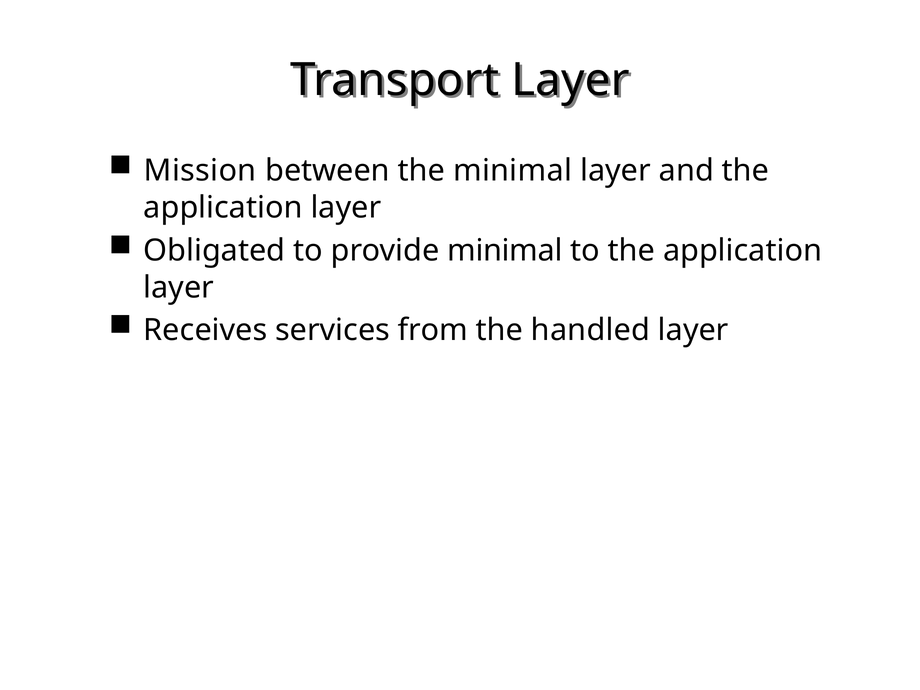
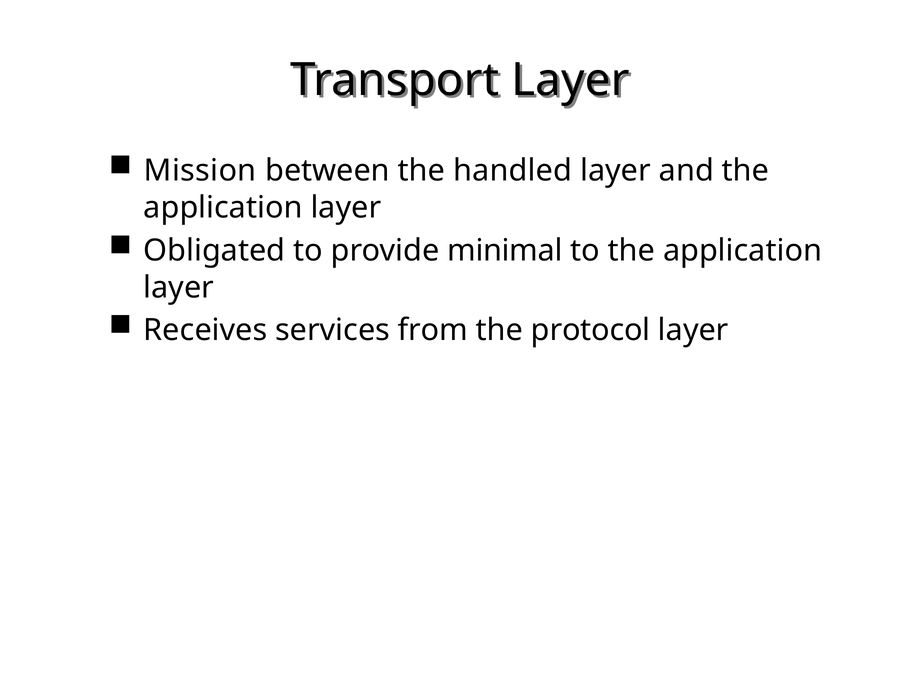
the minimal: minimal -> handled
handled: handled -> protocol
